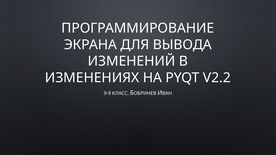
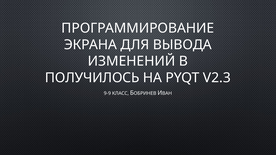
ИЗМЕНЕНИЯХ: ИЗМЕНЕНИЯХ -> ПОЛУЧИЛОСЬ
V2.2: V2.2 -> V2.3
